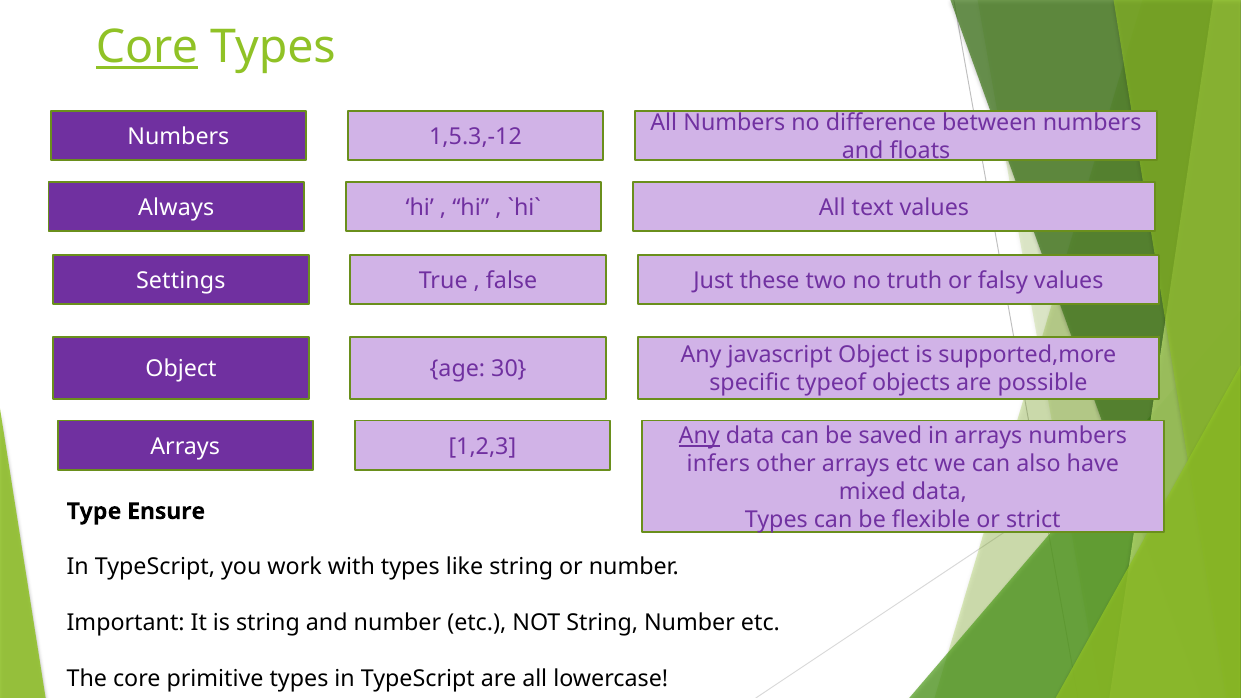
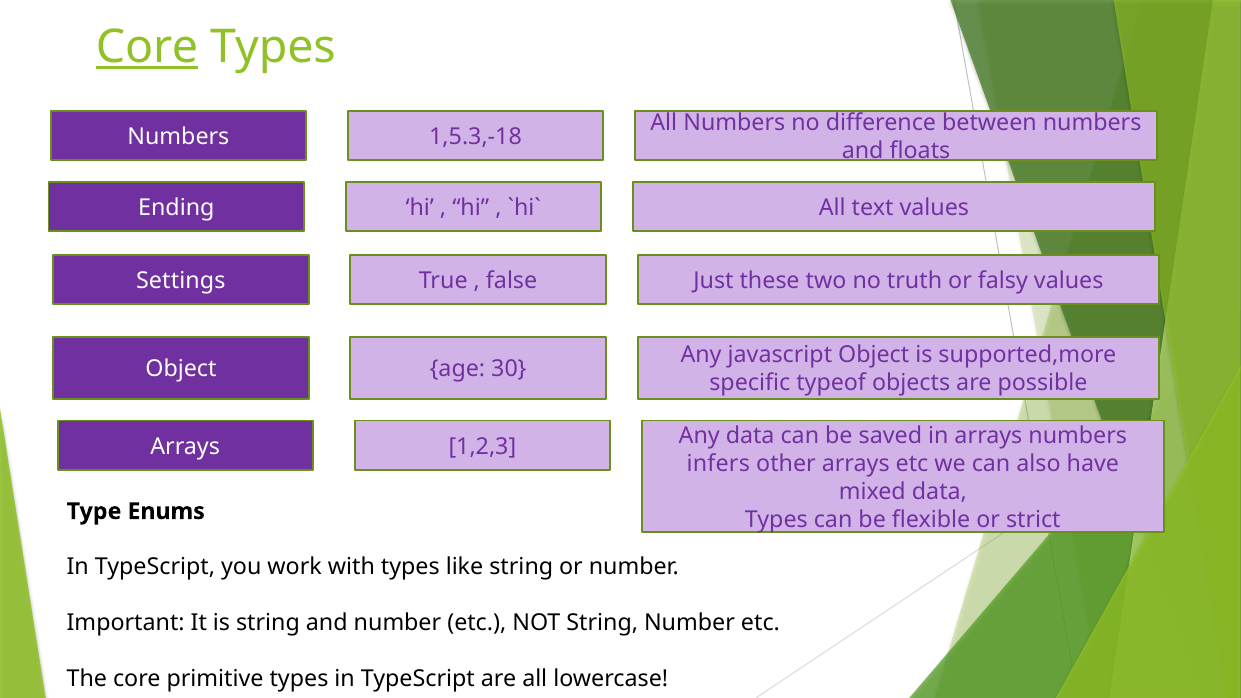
1,5.3,-12: 1,5.3,-12 -> 1,5.3,-18
Always: Always -> Ending
Any at (699, 436) underline: present -> none
Ensure: Ensure -> Enums
